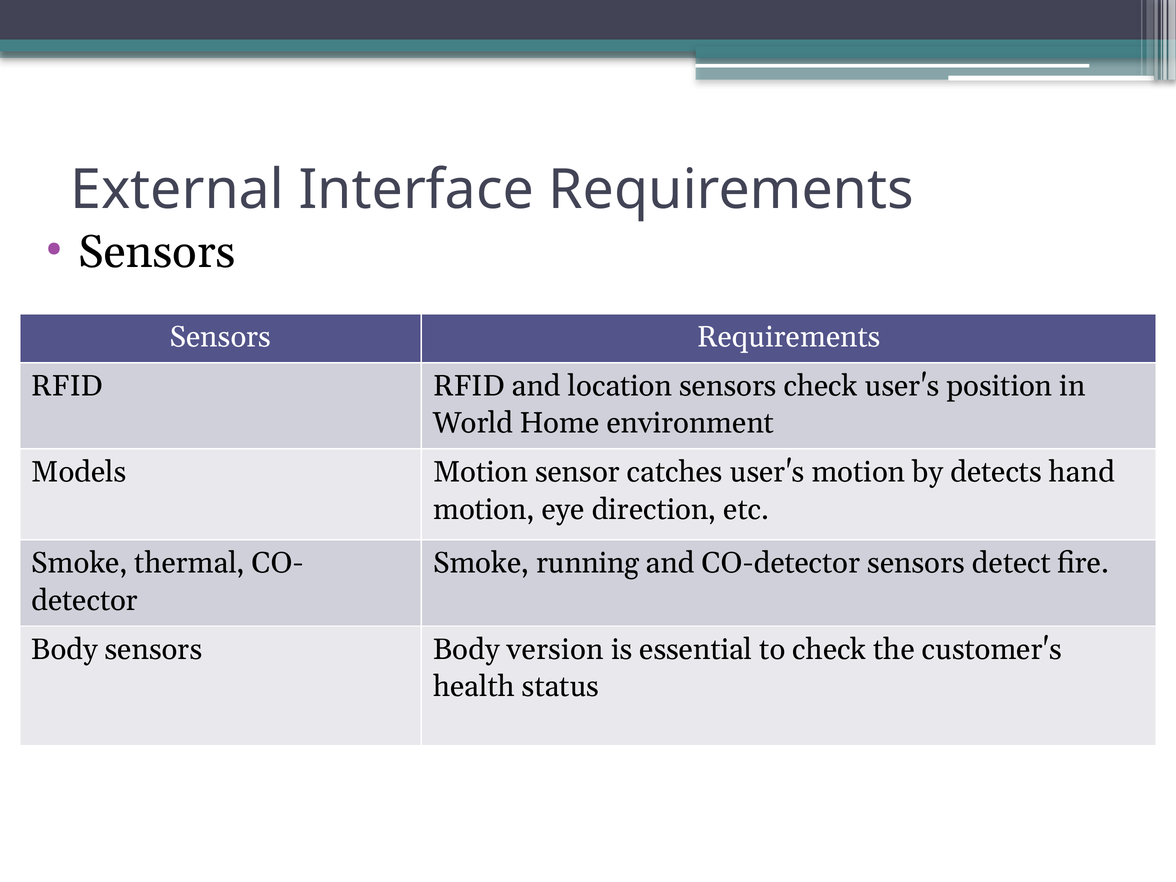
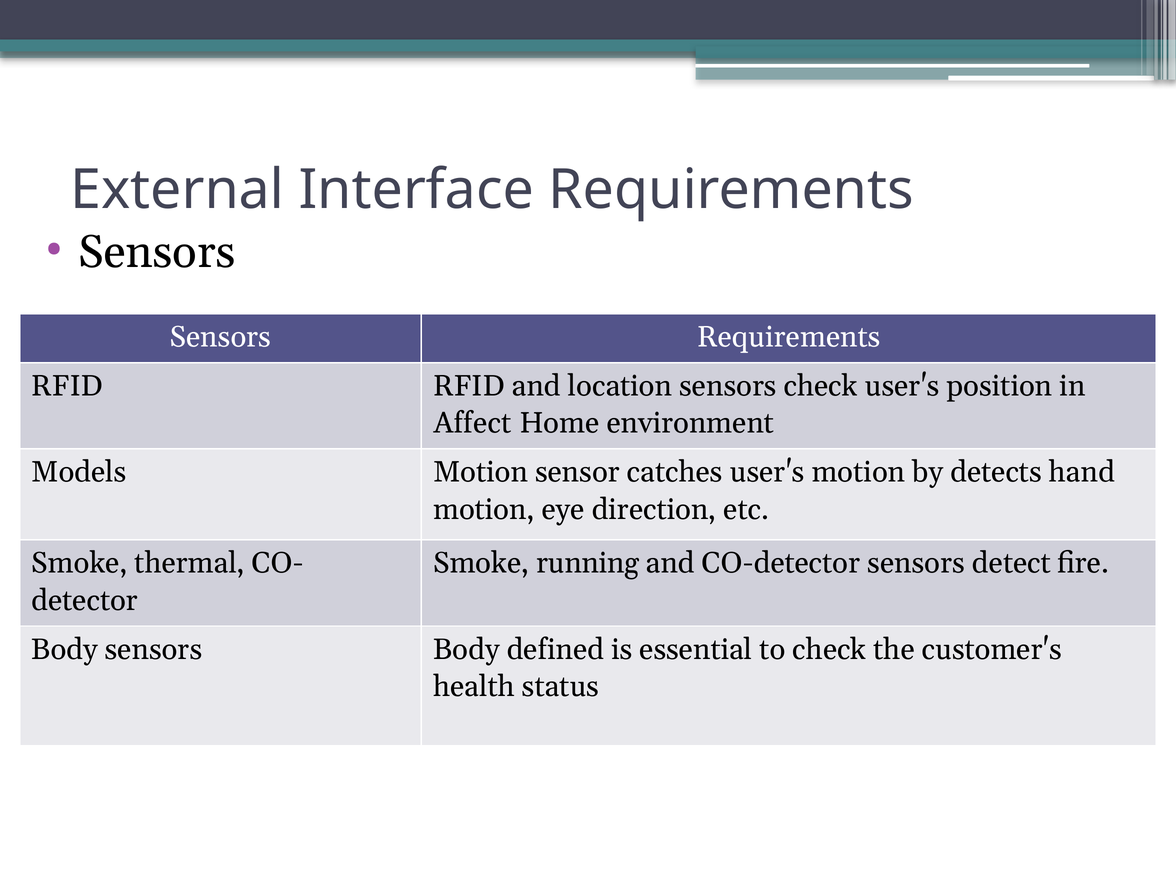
World: World -> Affect
version: version -> defined
